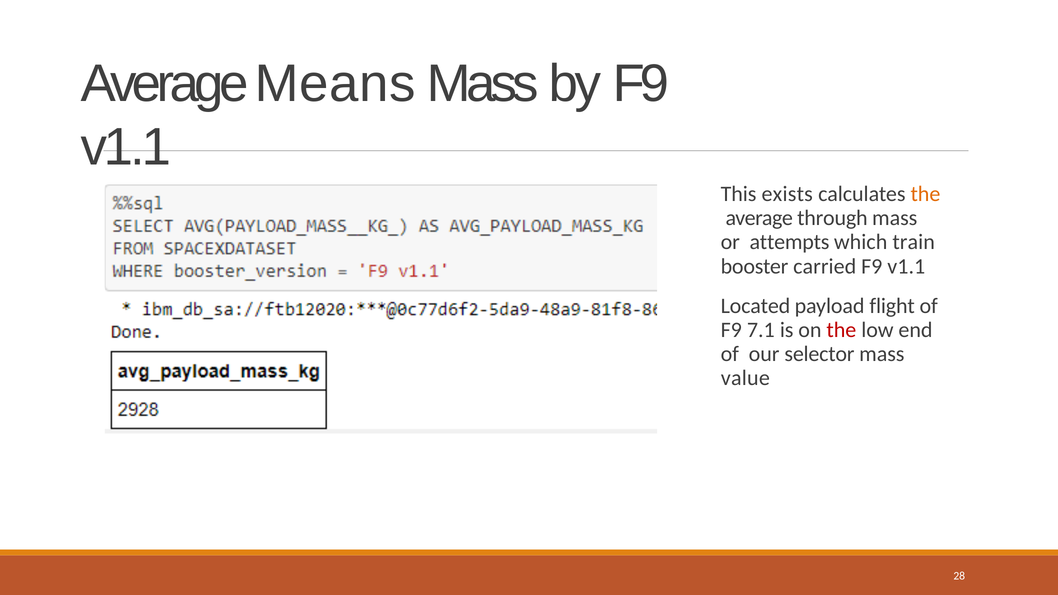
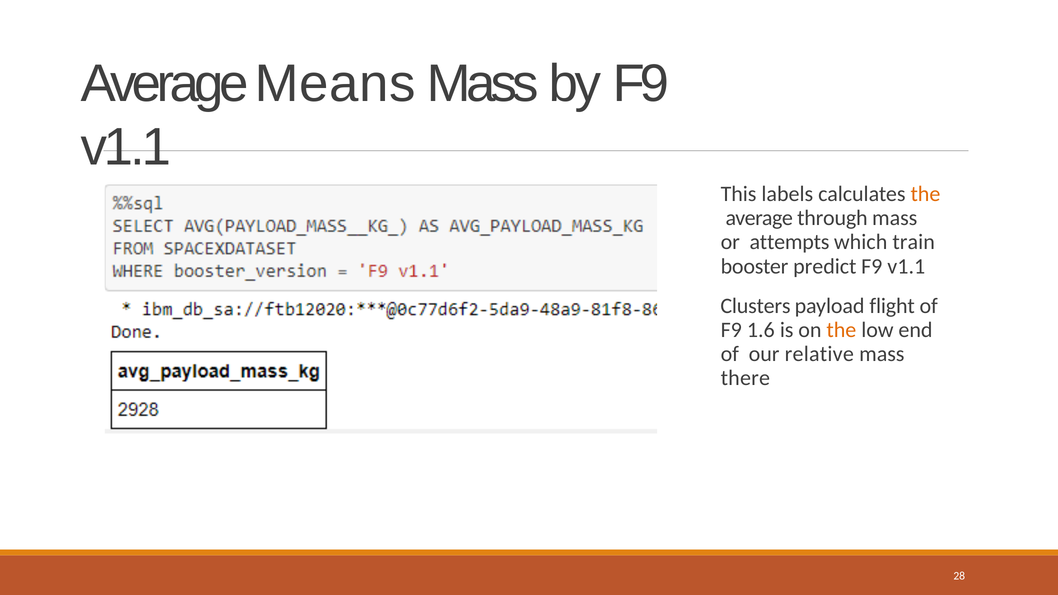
exists: exists -> labels
carried: carried -> predict
Located: Located -> Clusters
7.1: 7.1 -> 1.6
the at (841, 330) colour: red -> orange
selector: selector -> relative
value: value -> there
